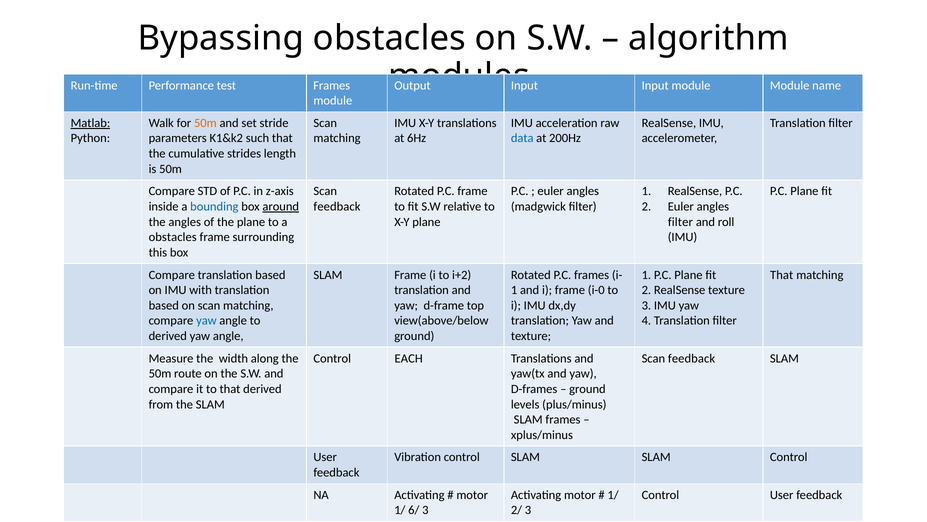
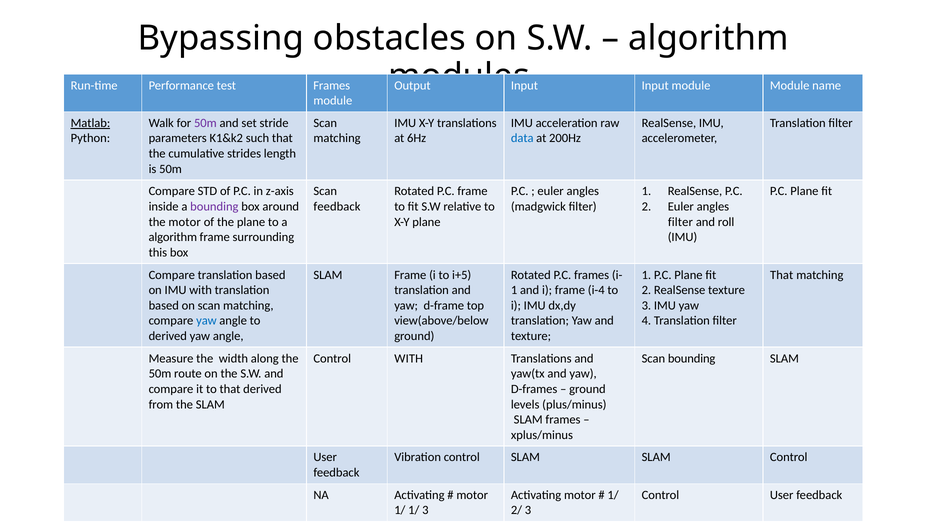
50m at (205, 123) colour: orange -> purple
bounding at (214, 206) colour: blue -> purple
around underline: present -> none
the angles: angles -> motor
obstacles at (173, 237): obstacles -> algorithm
i+2: i+2 -> i+5
i-0: i-0 -> i-4
Control EACH: EACH -> WITH
feedback at (692, 358): feedback -> bounding
1/ 6/: 6/ -> 1/
